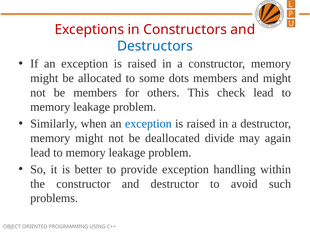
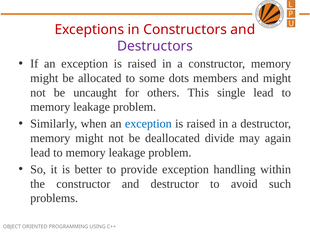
Destructors colour: blue -> purple
be members: members -> uncaught
check: check -> single
